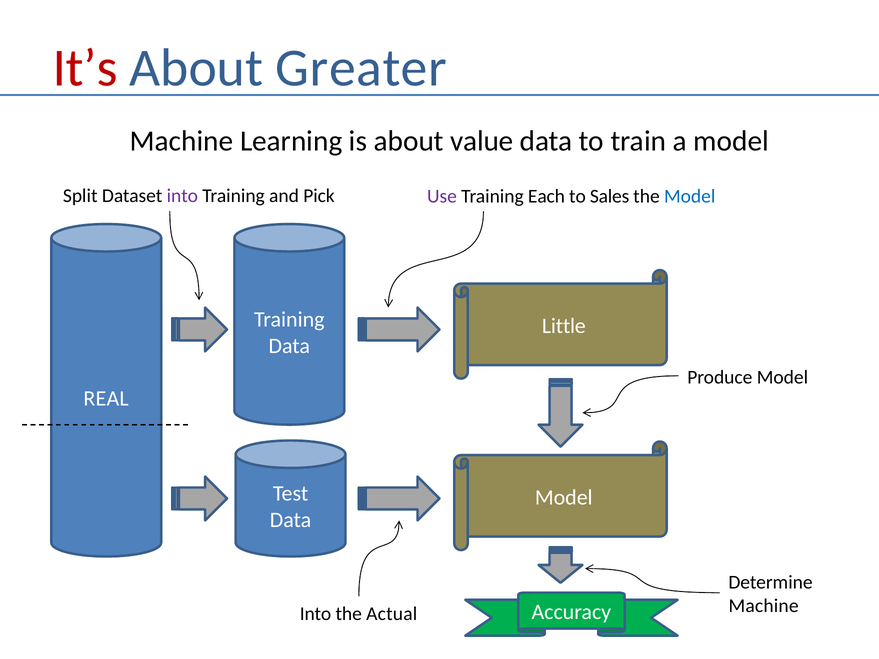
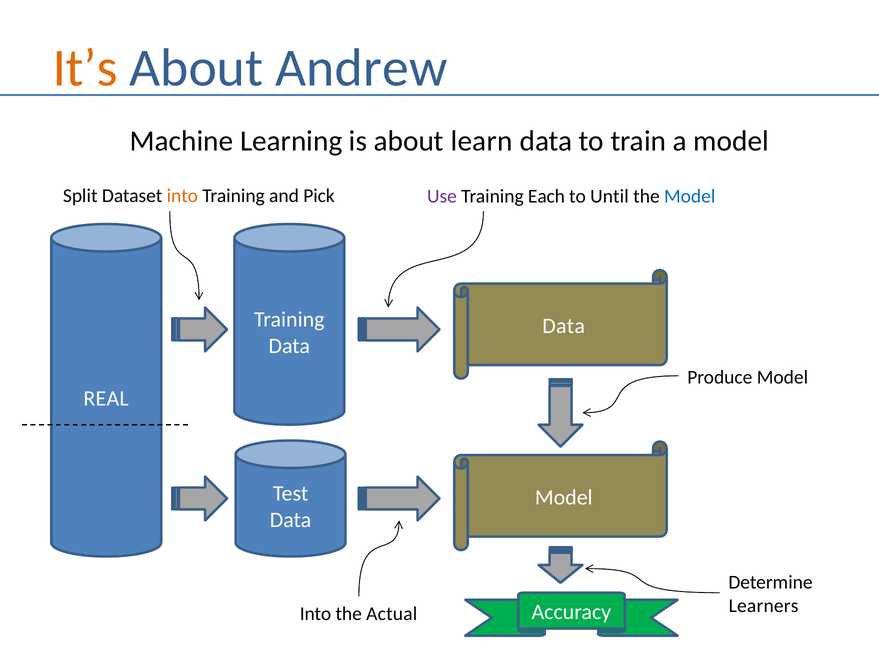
It’s colour: red -> orange
Greater: Greater -> Andrew
value: value -> learn
into at (182, 196) colour: purple -> orange
Sales: Sales -> Until
Little at (564, 326): Little -> Data
Machine at (764, 606): Machine -> Learners
